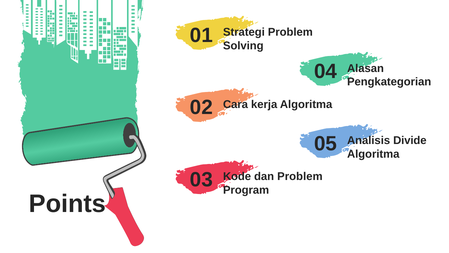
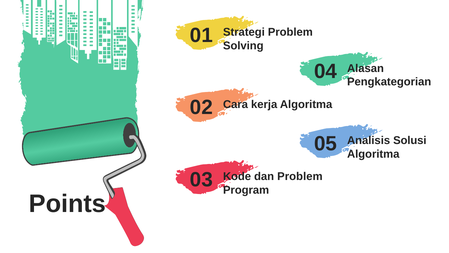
Divide: Divide -> Solusi
